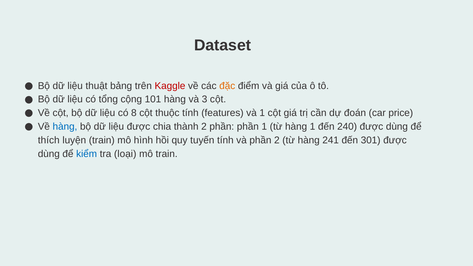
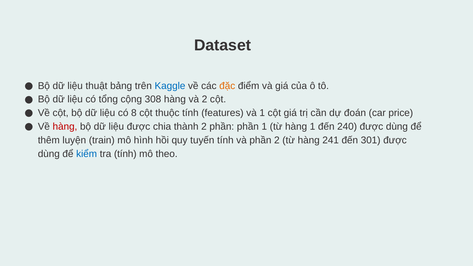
Kaggle colour: red -> blue
101: 101 -> 308
và 3: 3 -> 2
hàng at (65, 127) colour: blue -> red
thích: thích -> thêm
tra loại: loại -> tính
mô train: train -> theo
